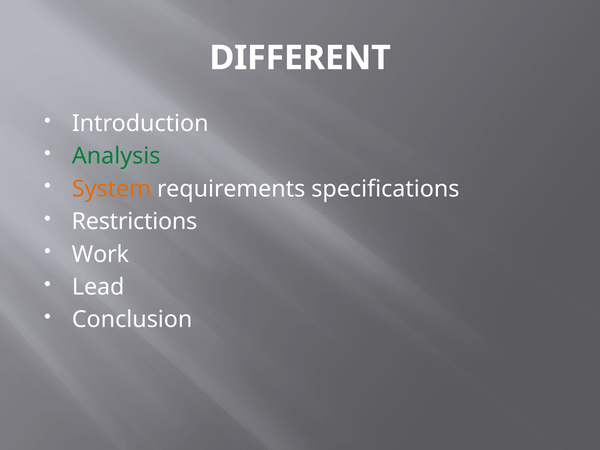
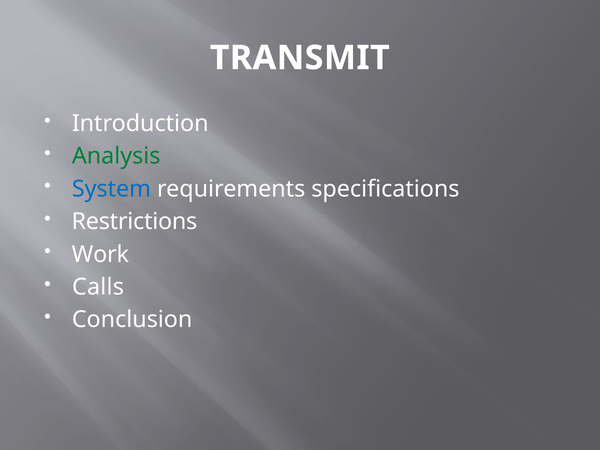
DIFFERENT: DIFFERENT -> TRANSMIT
System colour: orange -> blue
Lead: Lead -> Calls
